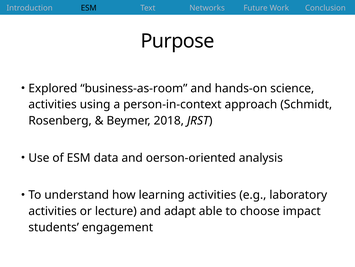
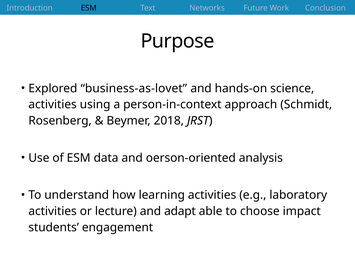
business-as-room: business-as-room -> business-as-lovet
